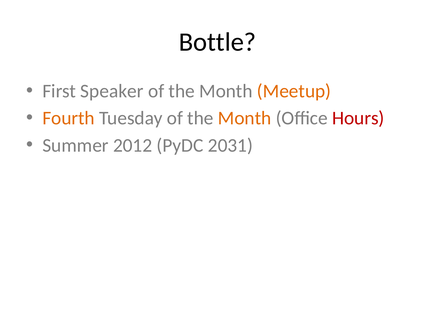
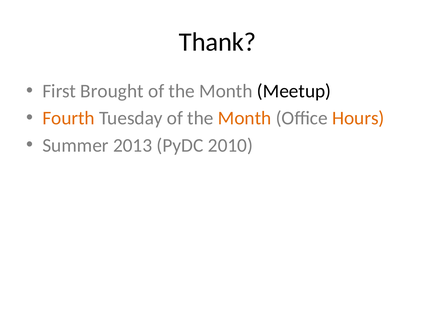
Bottle: Bottle -> Thank
Speaker: Speaker -> Brought
Meetup colour: orange -> black
Hours colour: red -> orange
2012: 2012 -> 2013
2031: 2031 -> 2010
